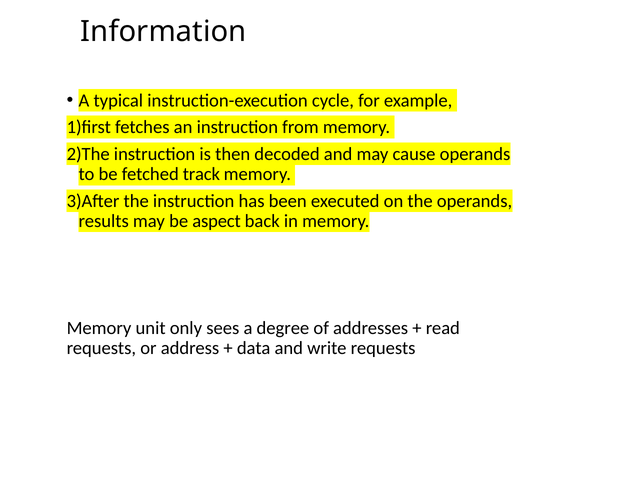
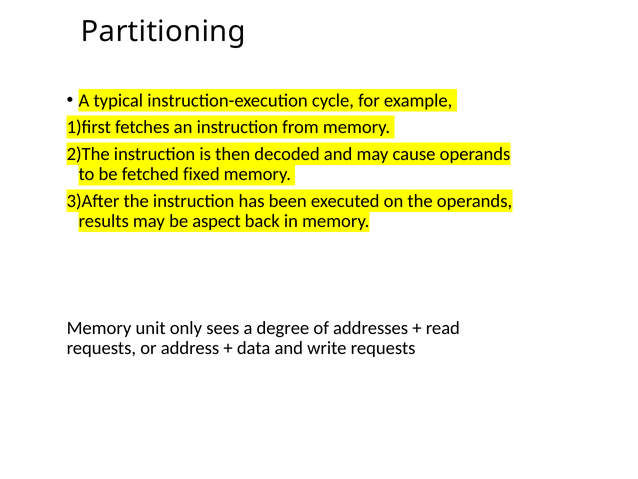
Information: Information -> Partitioning
track: track -> fixed
